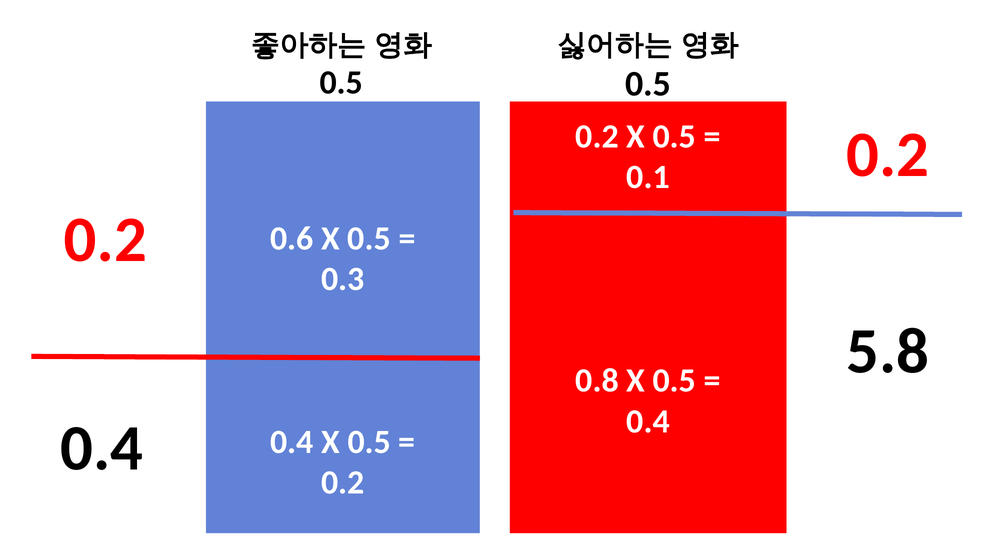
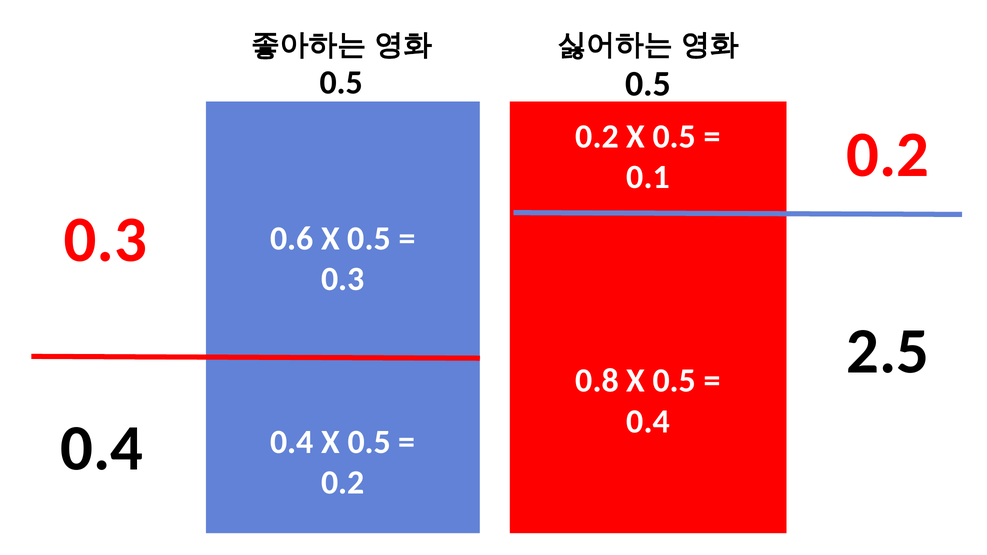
0.2 at (105, 240): 0.2 -> 0.3
5.8: 5.8 -> 2.5
